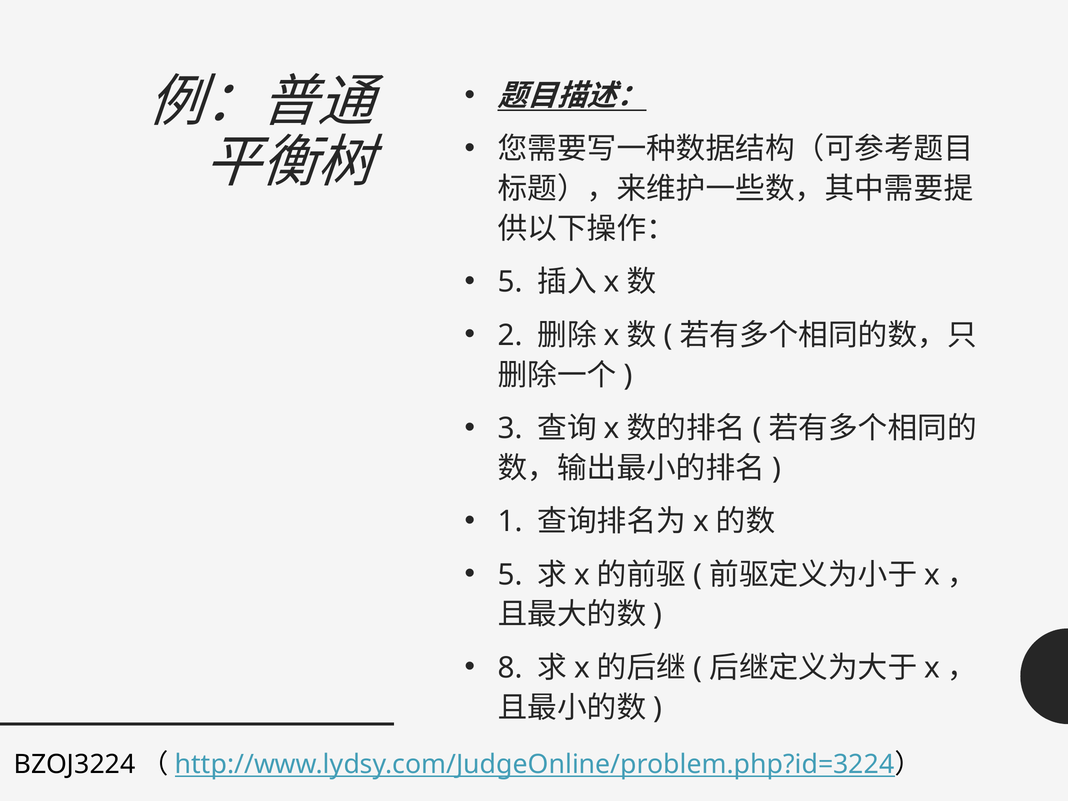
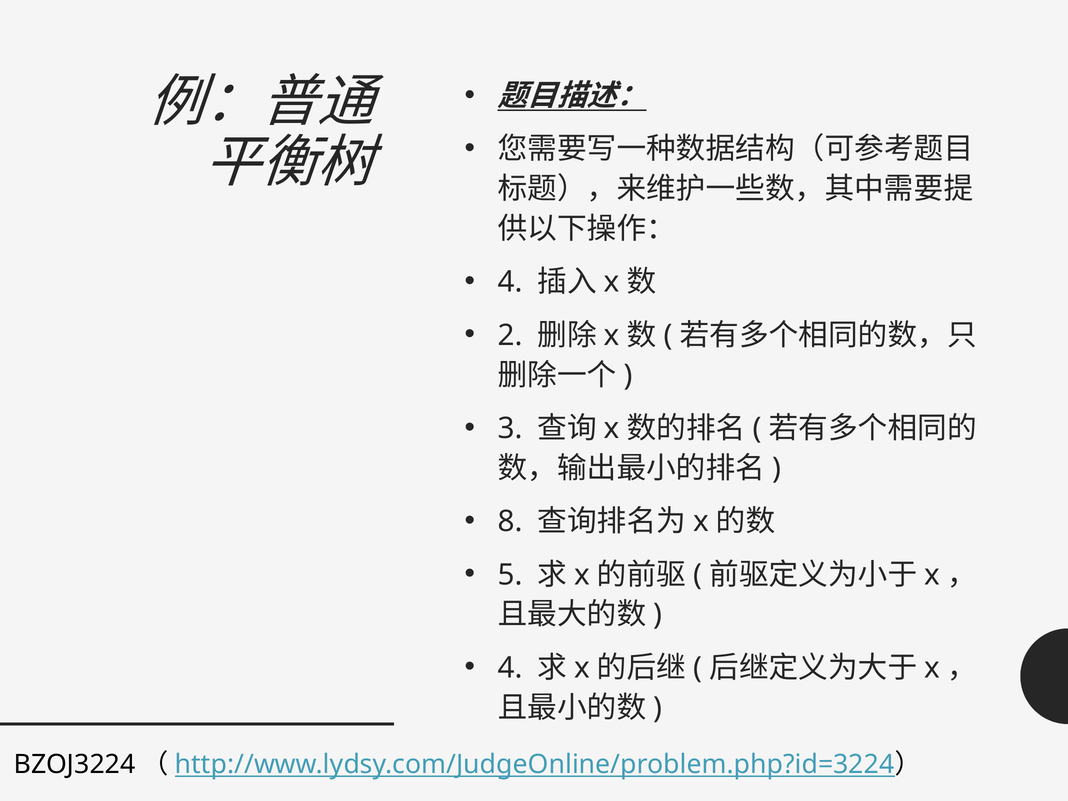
5 at (510, 282): 5 -> 4
1: 1 -> 8
8 at (510, 668): 8 -> 4
